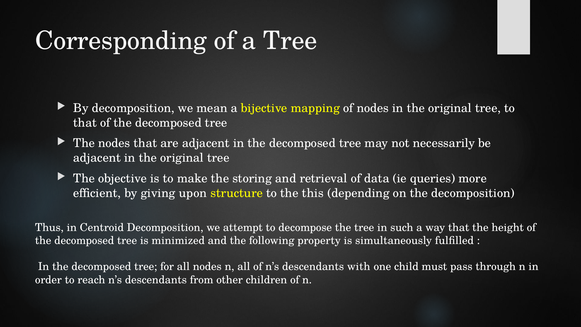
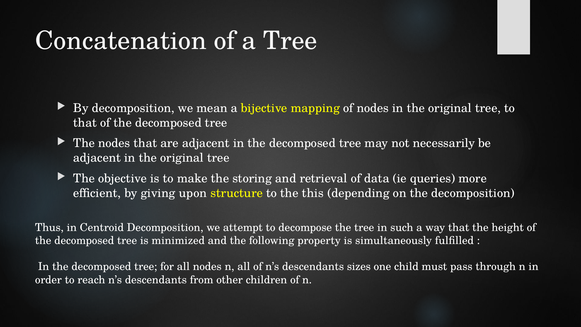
Corresponding: Corresponding -> Concatenation
with: with -> sizes
